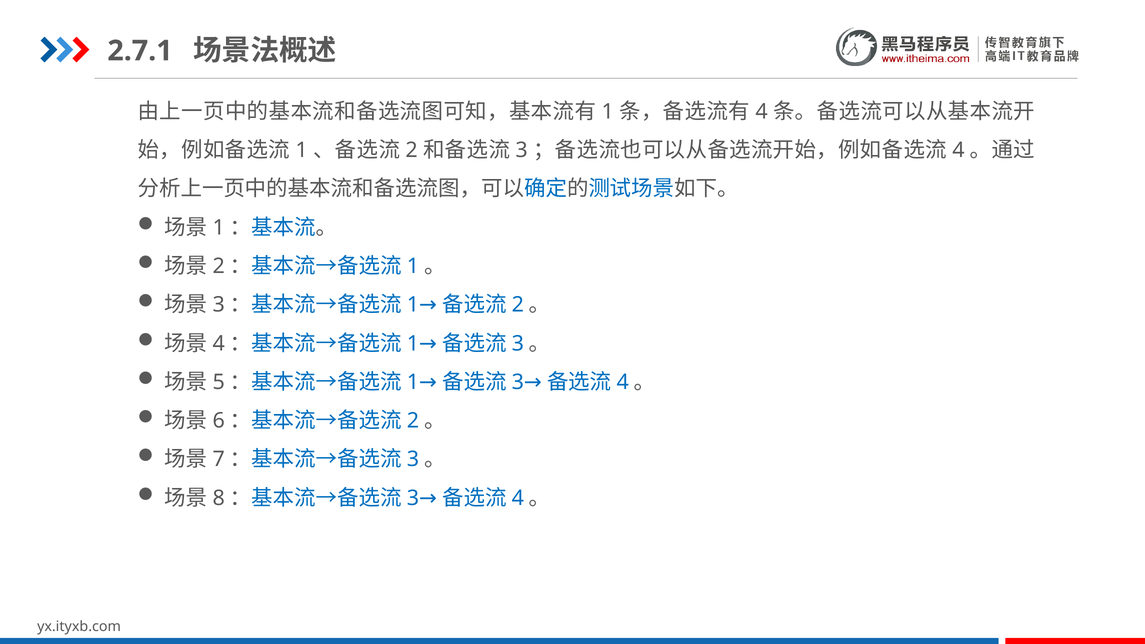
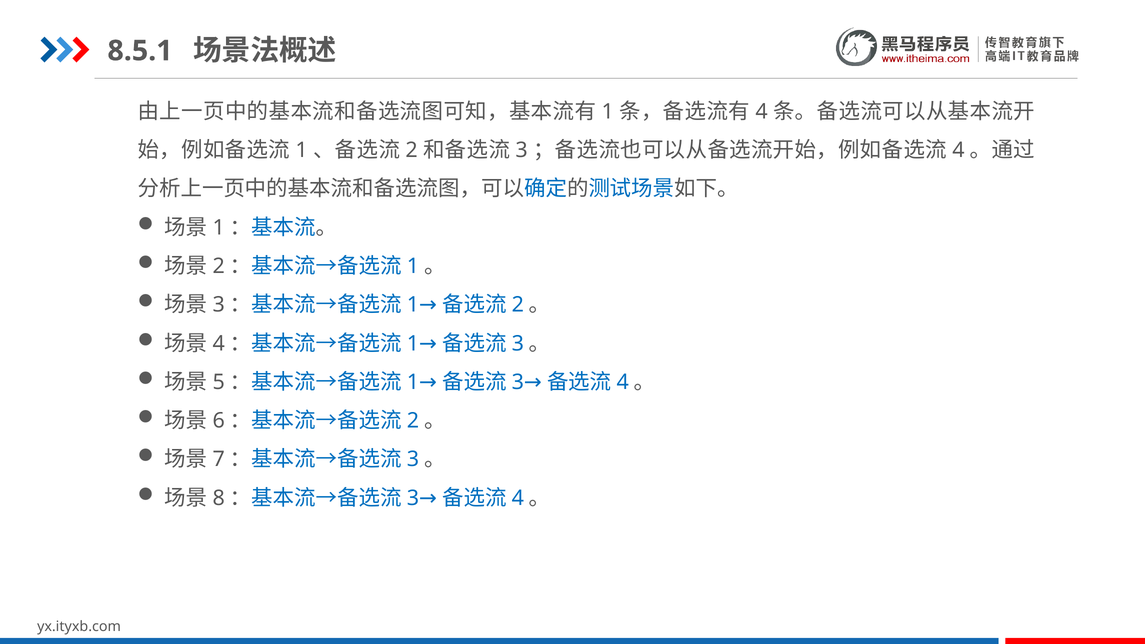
2.7.1: 2.7.1 -> 8.5.1
